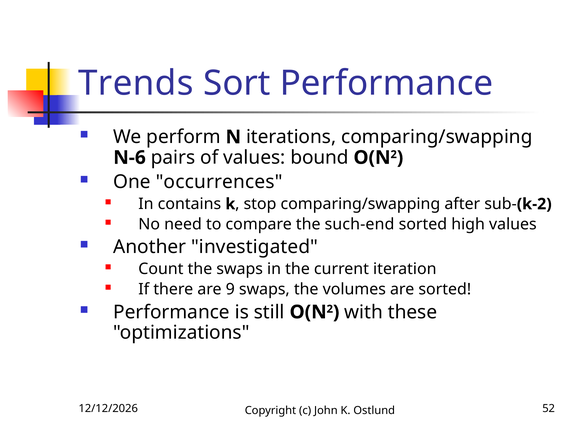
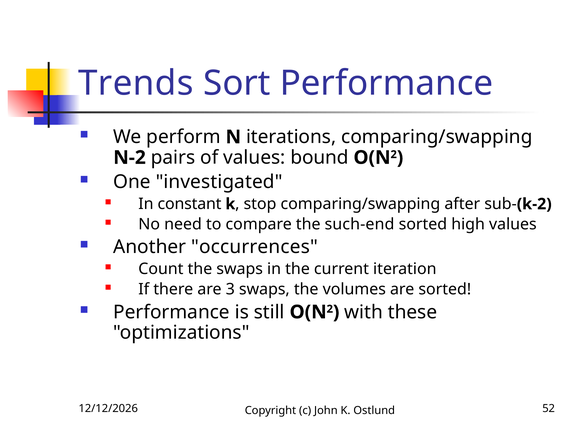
N-6: N-6 -> N-2
occurrences: occurrences -> investigated
contains: contains -> constant
investigated: investigated -> occurrences
9: 9 -> 3
